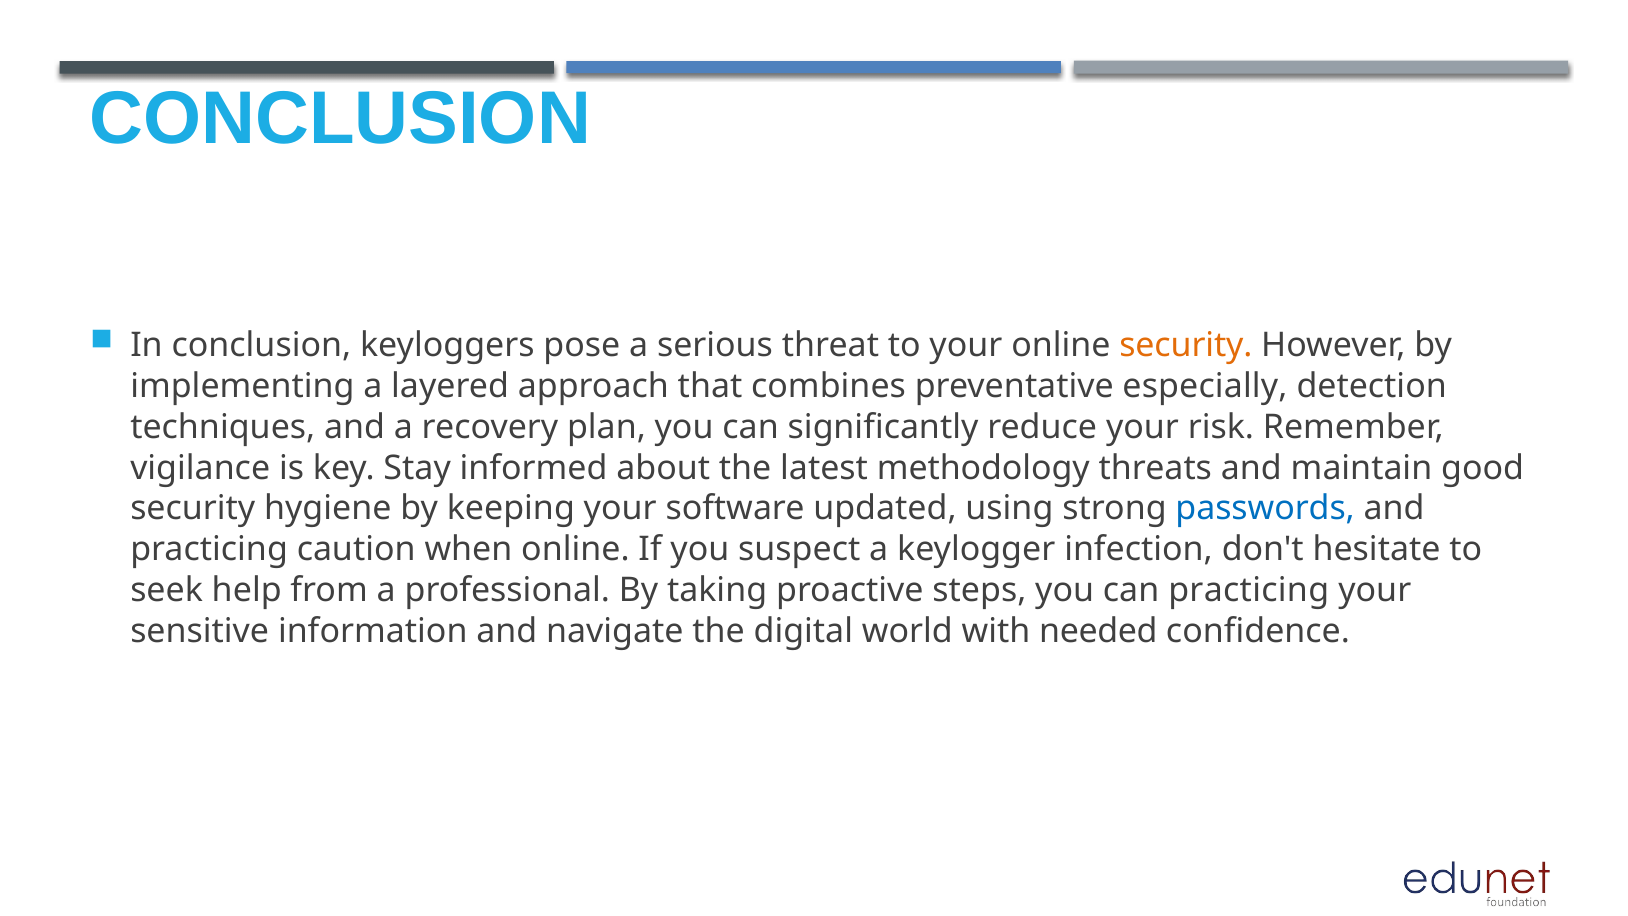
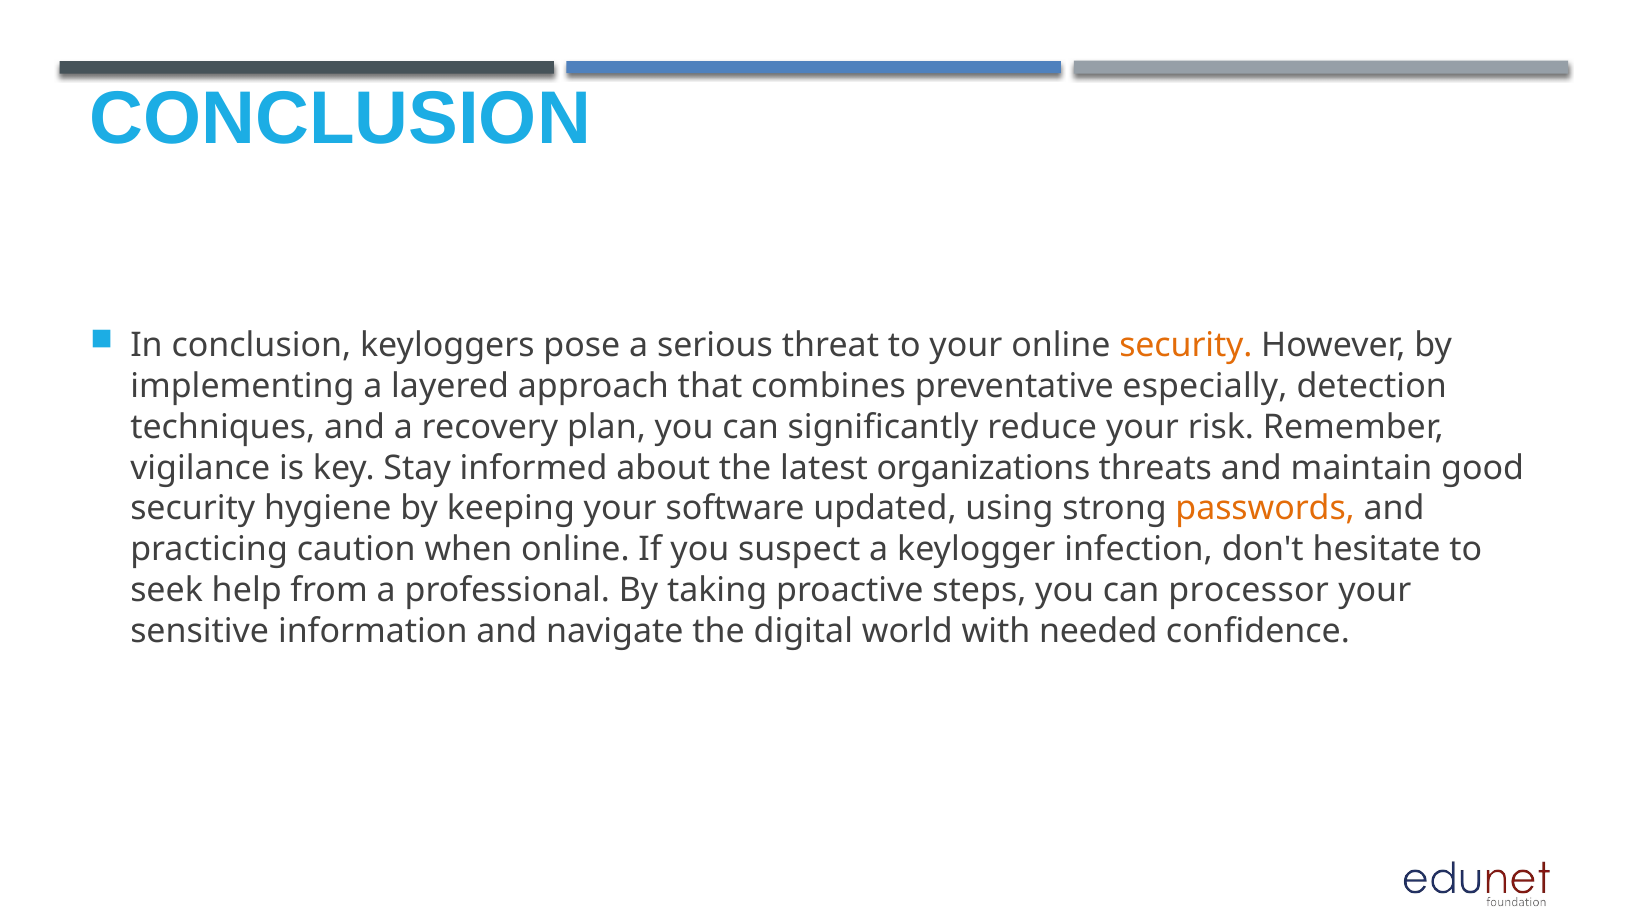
methodology: methodology -> organizations
passwords colour: blue -> orange
can practicing: practicing -> processor
